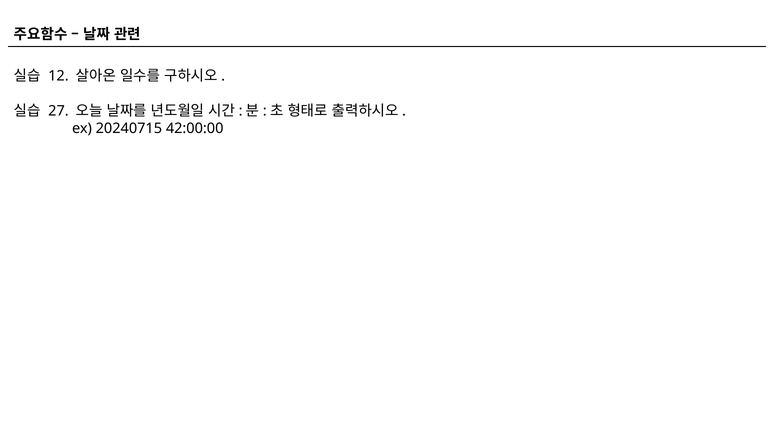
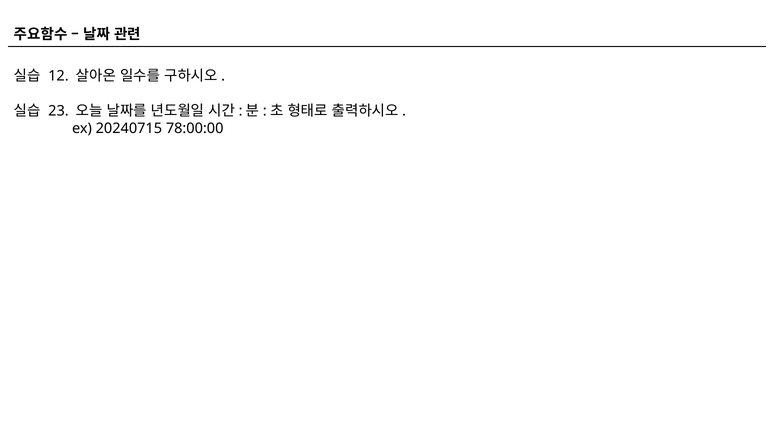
27: 27 -> 23
42:00:00: 42:00:00 -> 78:00:00
